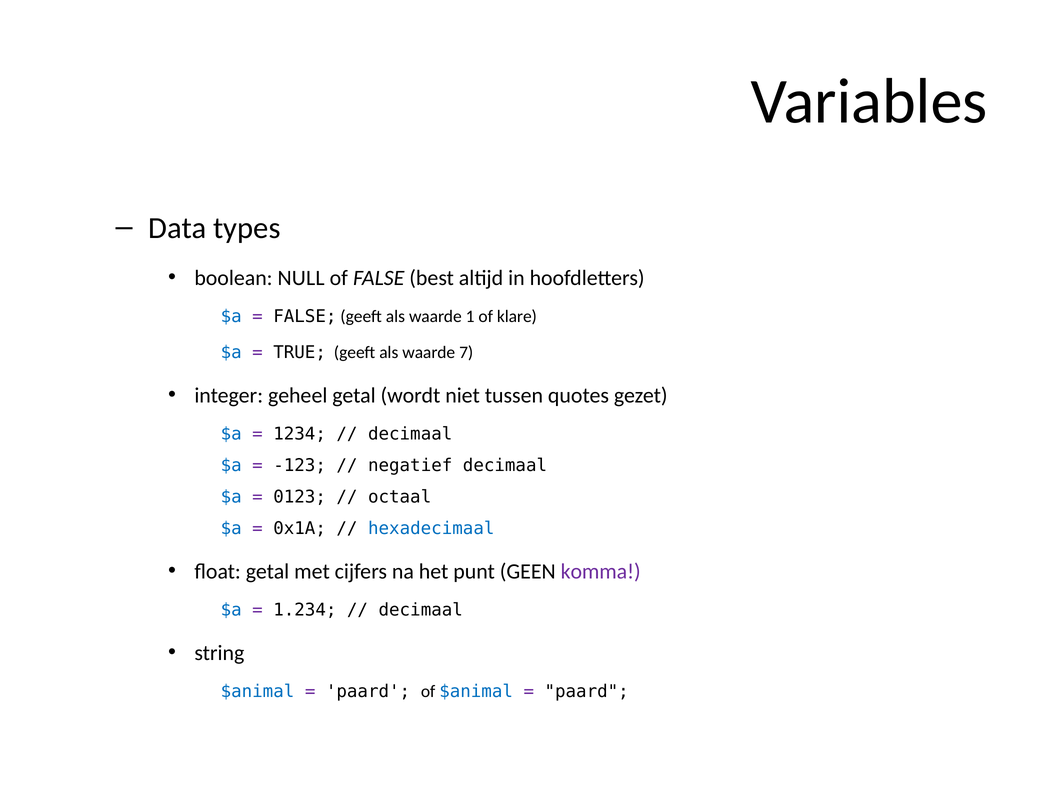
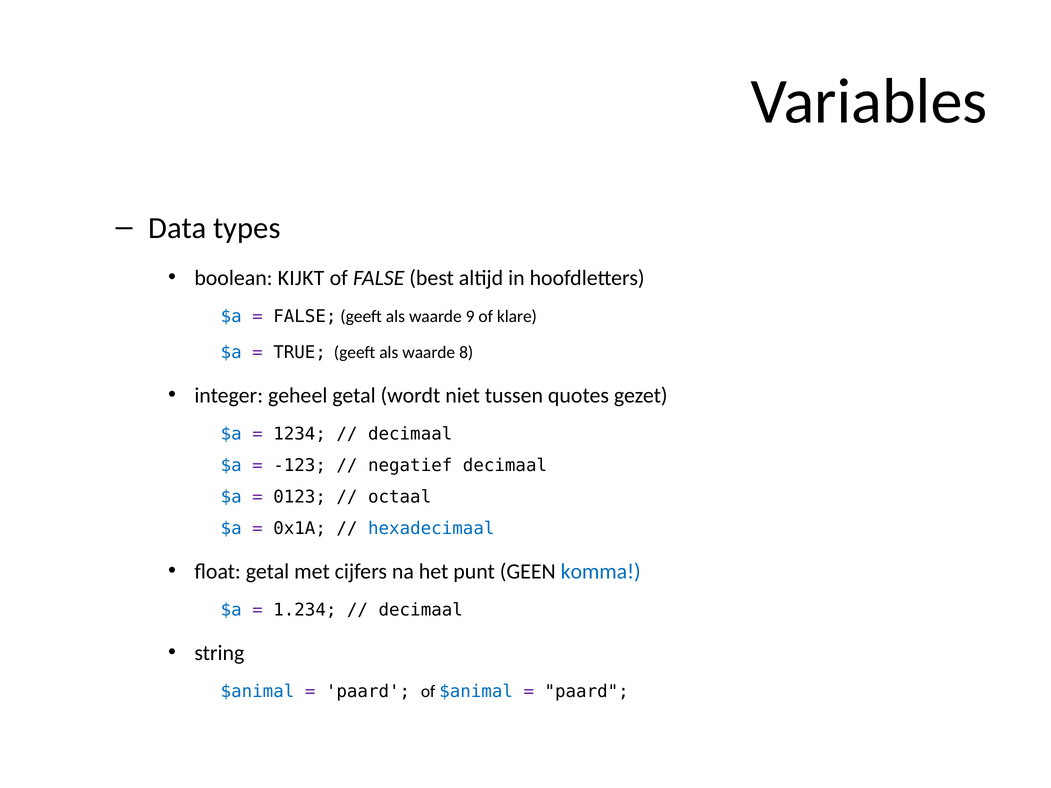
NULL: NULL -> KIJKT
1: 1 -> 9
7: 7 -> 8
komma colour: purple -> blue
